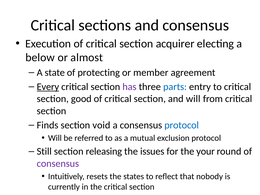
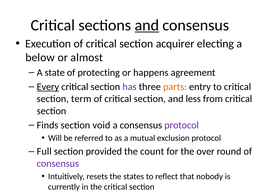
and at (147, 25) underline: none -> present
member: member -> happens
parts colour: blue -> orange
good: good -> term
and will: will -> less
protocol at (182, 125) colour: blue -> purple
Still: Still -> Full
releasing: releasing -> provided
issues: issues -> count
your: your -> over
